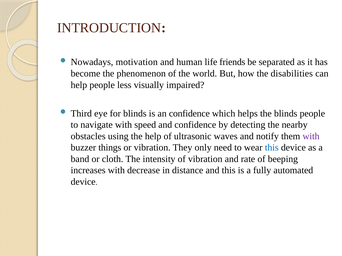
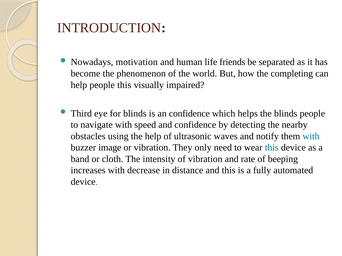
disabilities: disabilities -> completing
people less: less -> this
with at (311, 136) colour: purple -> blue
things: things -> image
